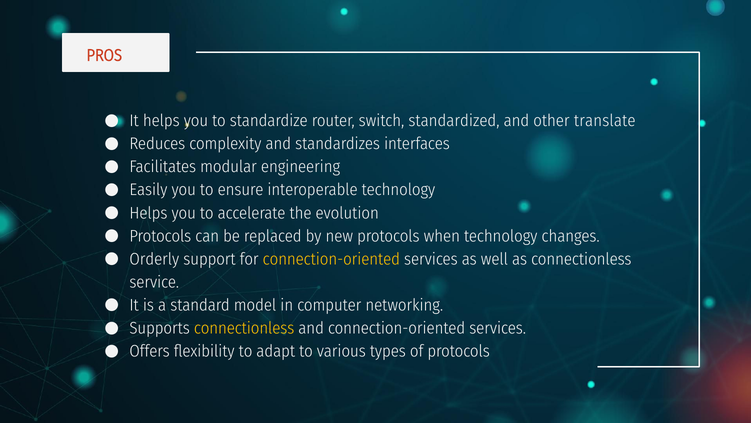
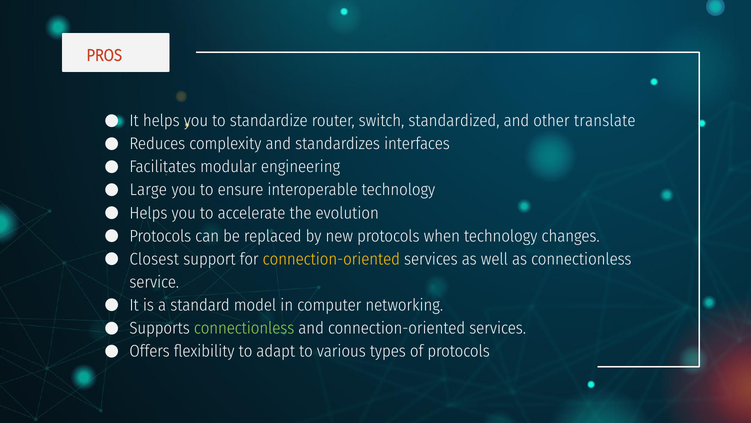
Easily: Easily -> Large
Orderly: Orderly -> Closest
connectionless at (244, 328) colour: yellow -> light green
